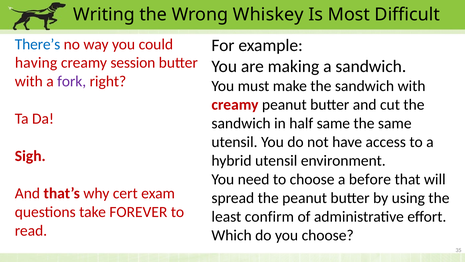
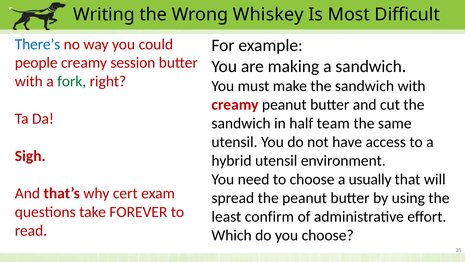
having: having -> people
fork colour: purple -> green
half same: same -> team
before: before -> usually
